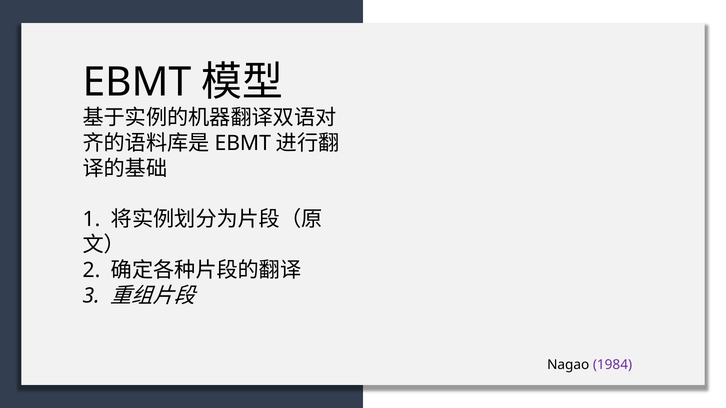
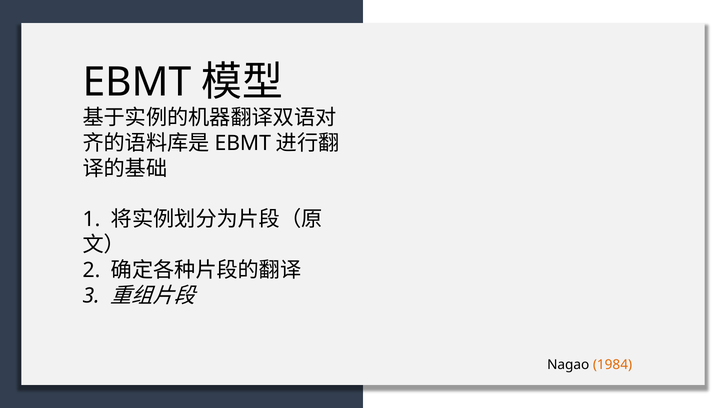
1984 colour: purple -> orange
